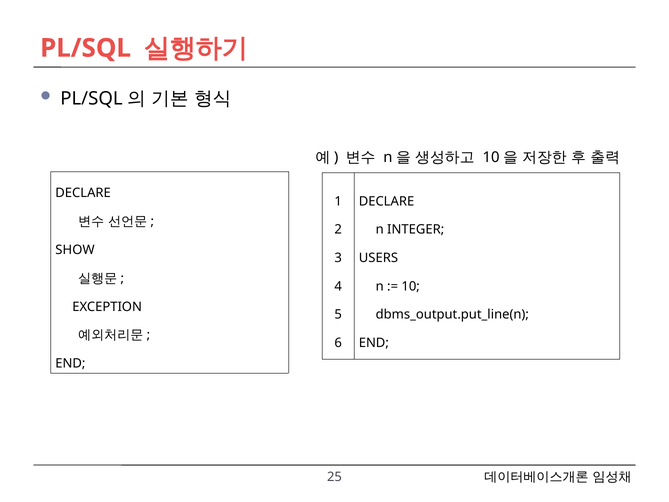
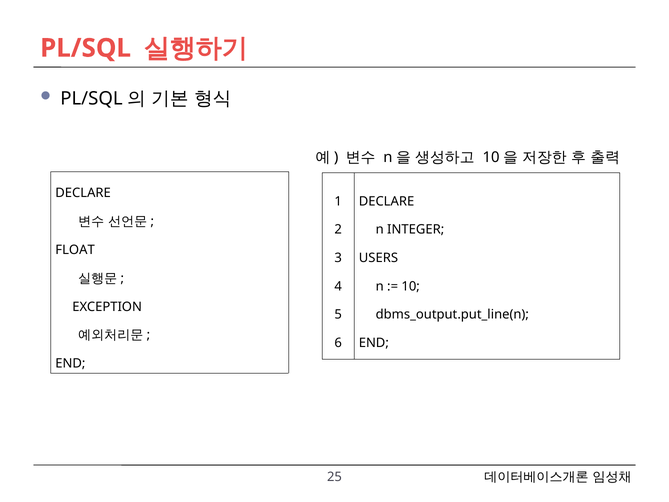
SHOW: SHOW -> FLOAT
